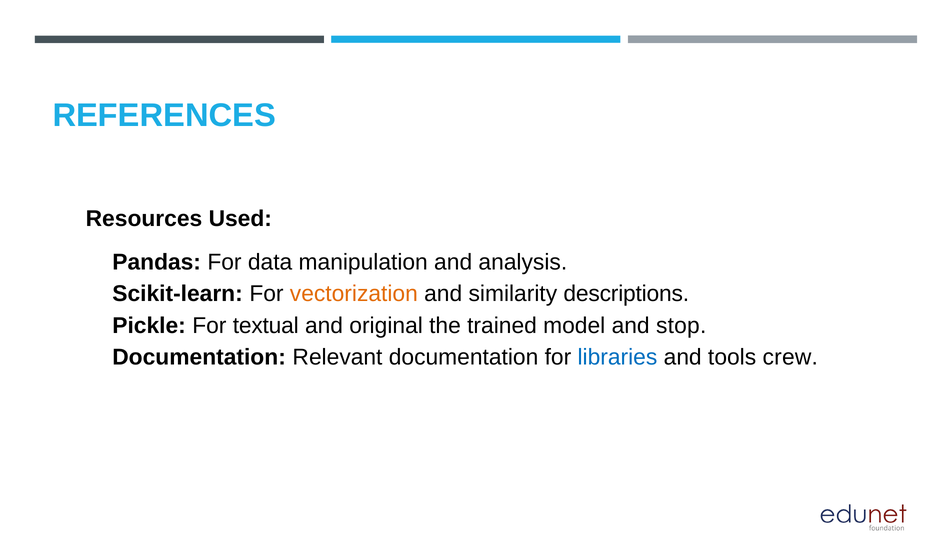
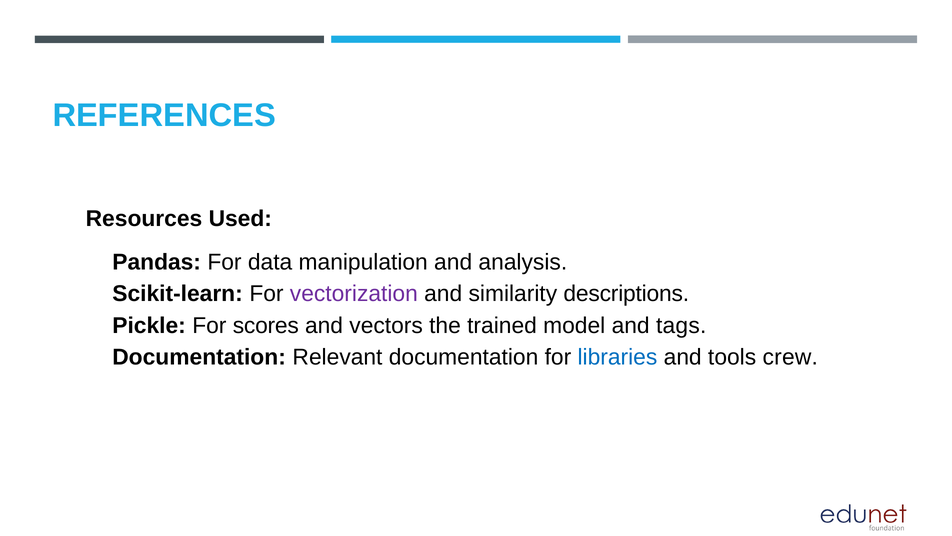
vectorization colour: orange -> purple
textual: textual -> scores
original: original -> vectors
stop: stop -> tags
